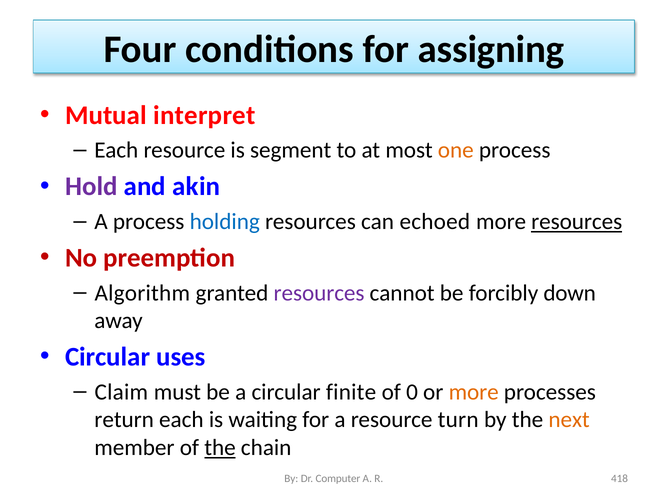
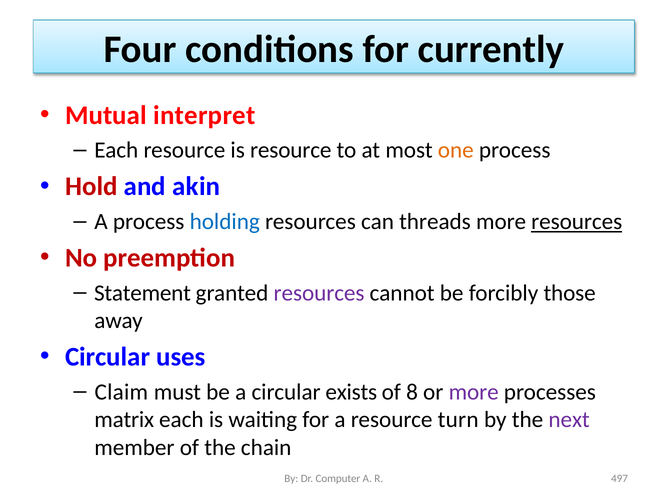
assigning: assigning -> currently
is segment: segment -> resource
Hold colour: purple -> red
echoed: echoed -> threads
Algorithm: Algorithm -> Statement
down: down -> those
finite: finite -> exists
0: 0 -> 8
more at (474, 392) colour: orange -> purple
return: return -> matrix
next colour: orange -> purple
the at (220, 448) underline: present -> none
418: 418 -> 497
